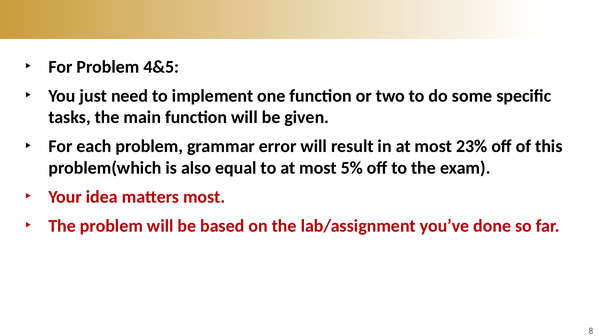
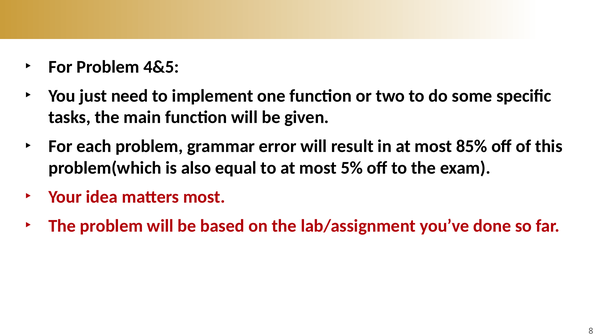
23%: 23% -> 85%
